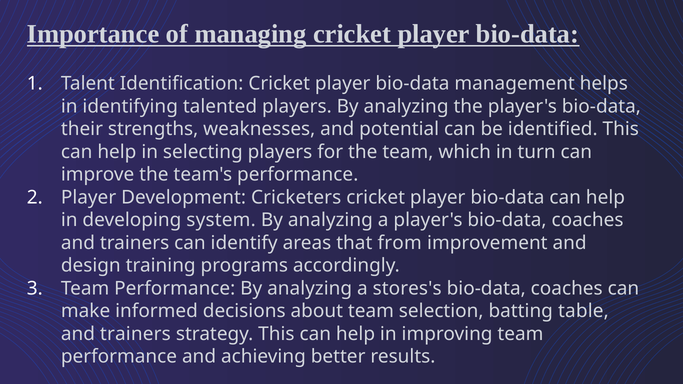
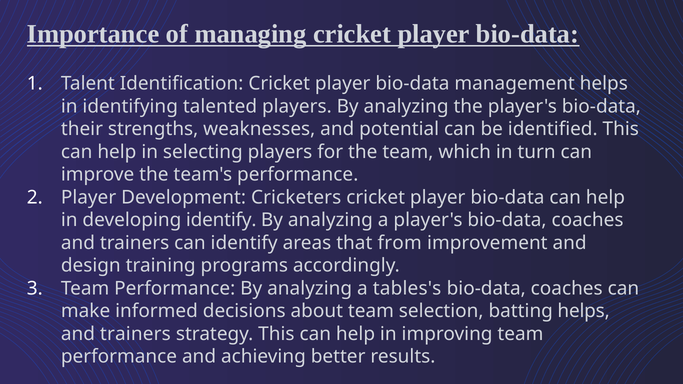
developing system: system -> identify
stores's: stores's -> tables's
batting table: table -> helps
